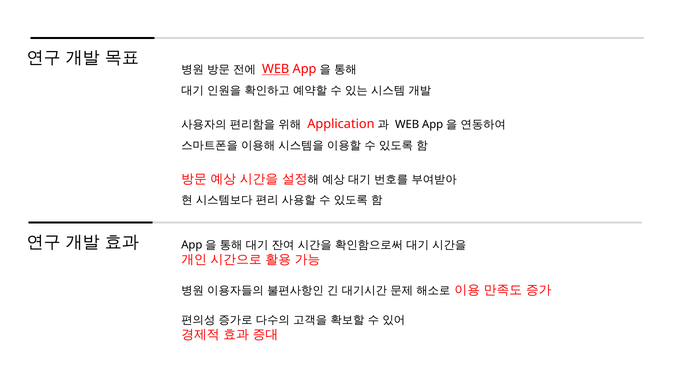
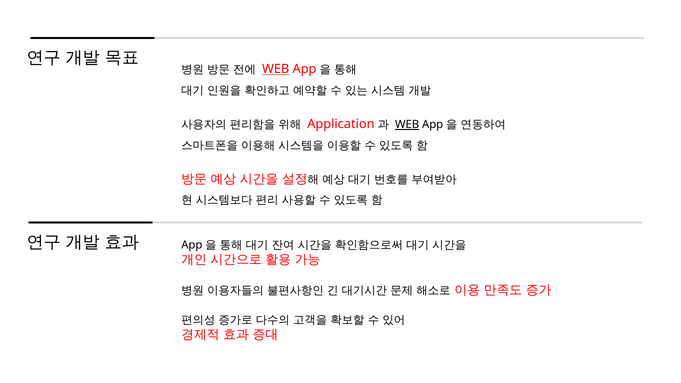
WEB at (407, 125) underline: none -> present
